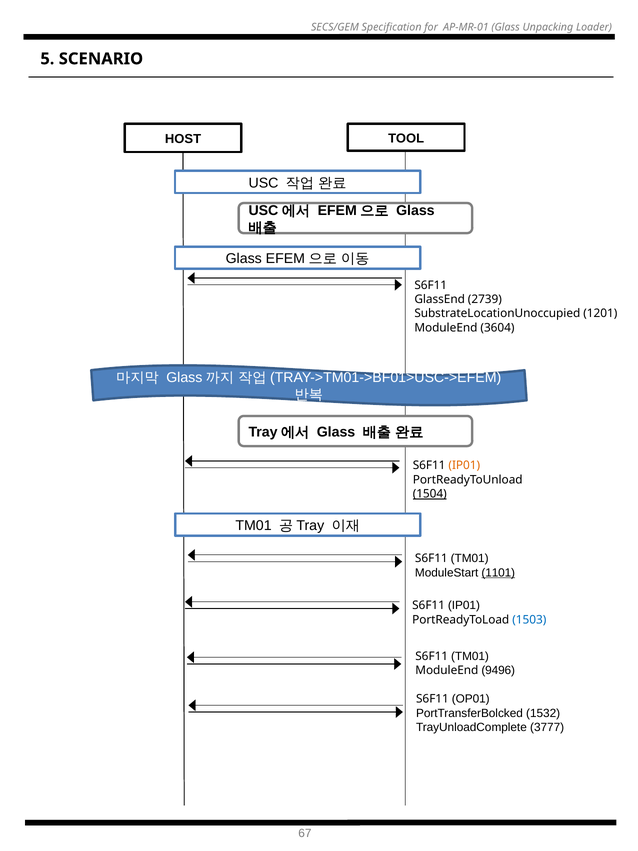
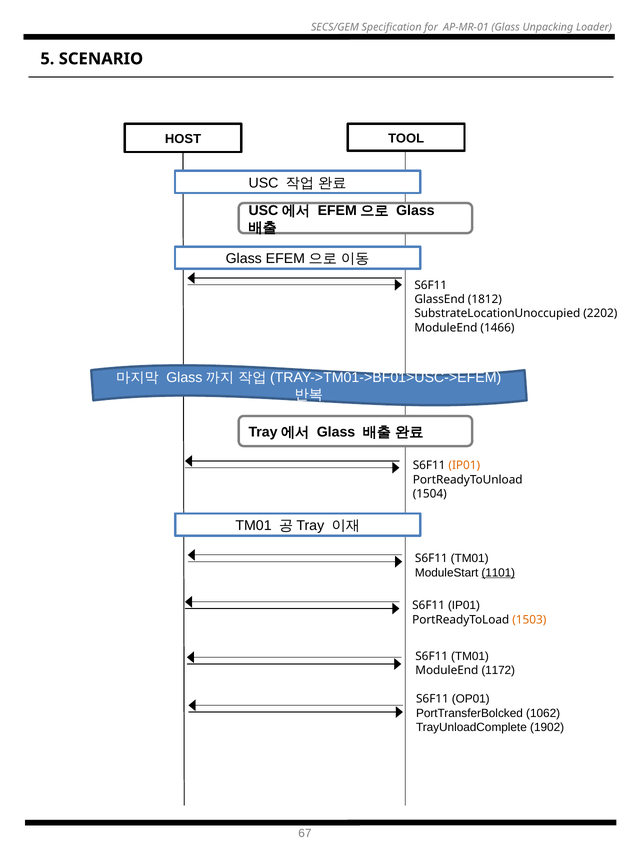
2739: 2739 -> 1812
1201: 1201 -> 2202
3604: 3604 -> 1466
1504 underline: present -> none
1503 colour: blue -> orange
9496: 9496 -> 1172
1532: 1532 -> 1062
3777: 3777 -> 1902
